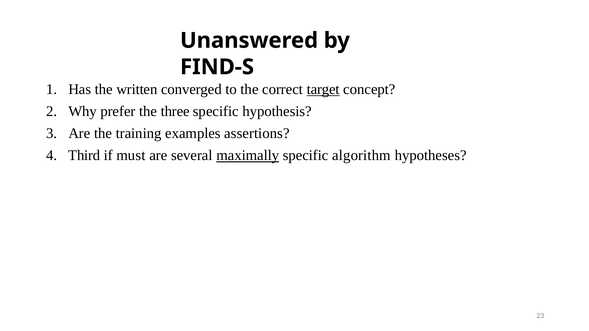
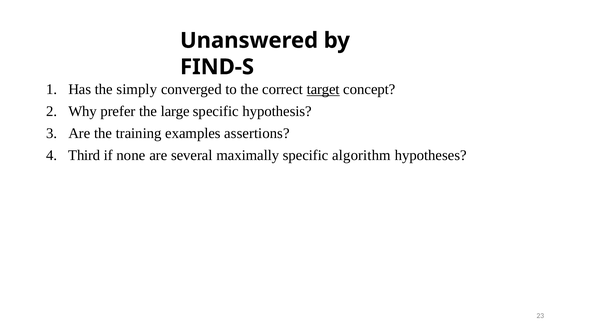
written: written -> simply
three: three -> large
must: must -> none
maximally underline: present -> none
